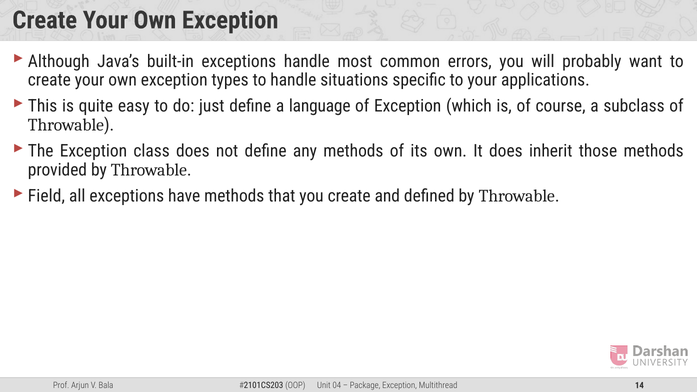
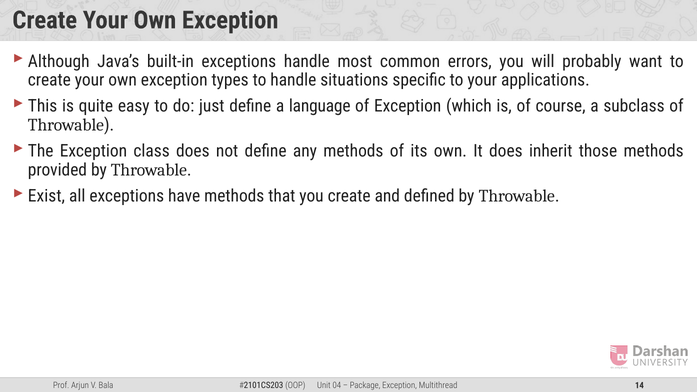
Field: Field -> Exist
